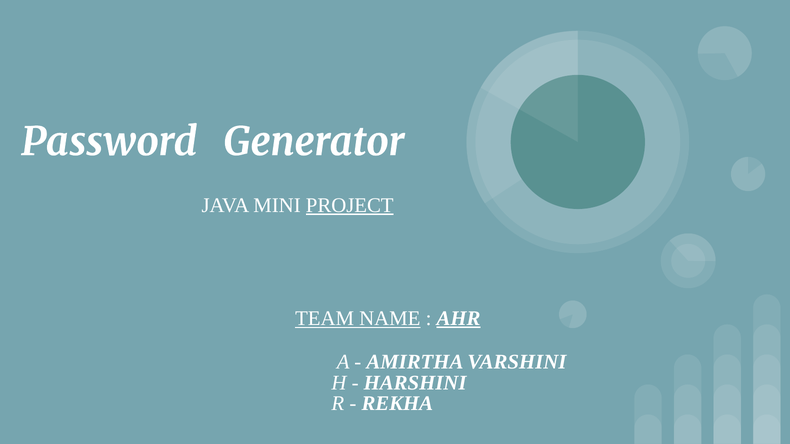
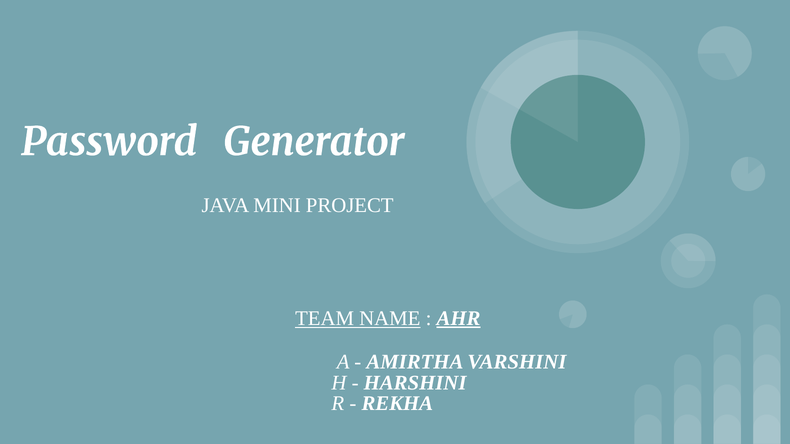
PROJECT underline: present -> none
